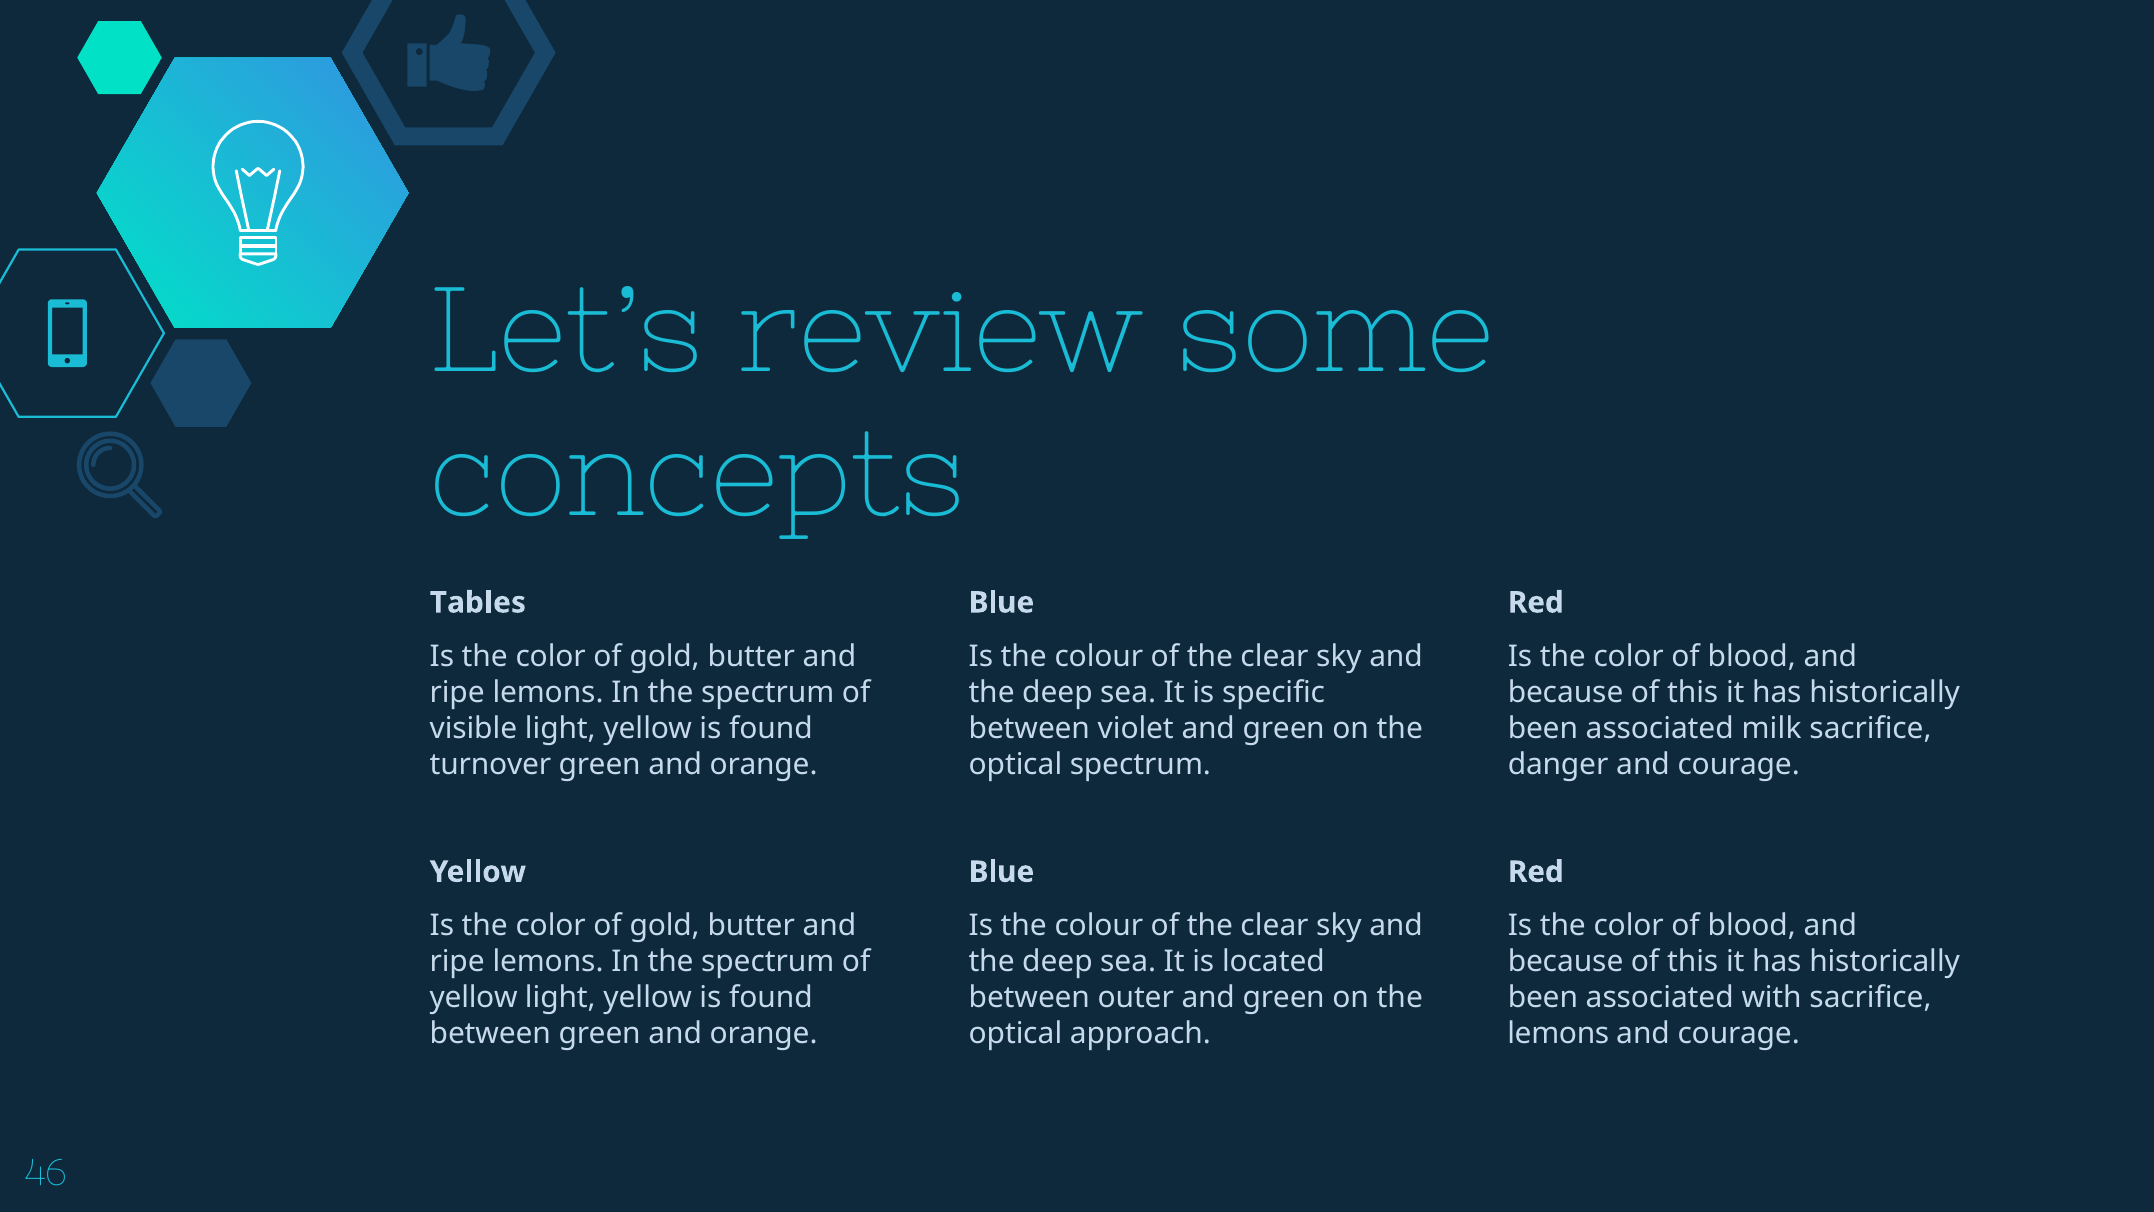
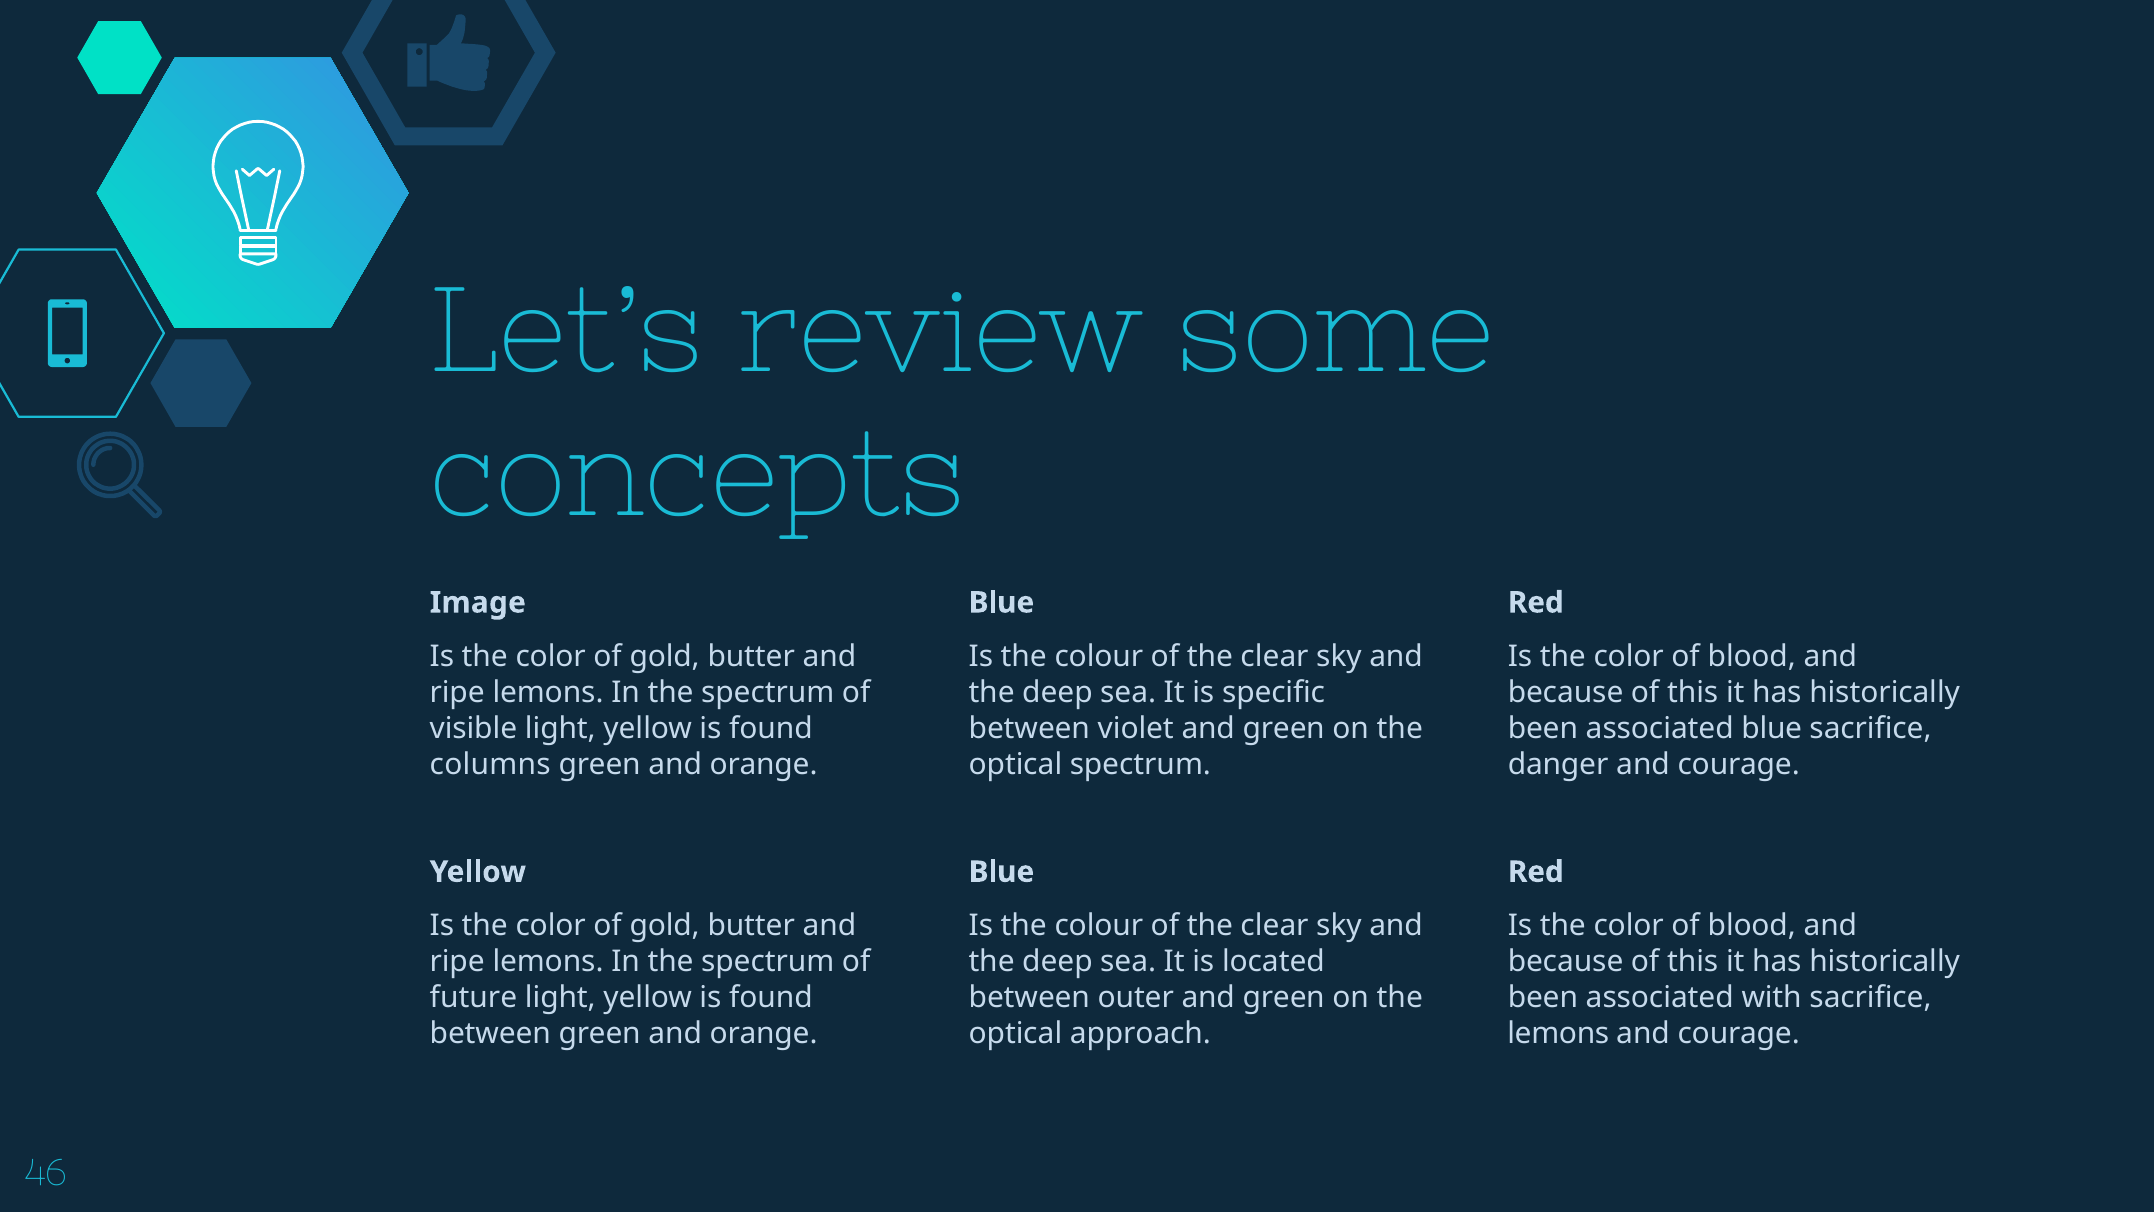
Tables: Tables -> Image
associated milk: milk -> blue
turnover: turnover -> columns
yellow at (474, 998): yellow -> future
